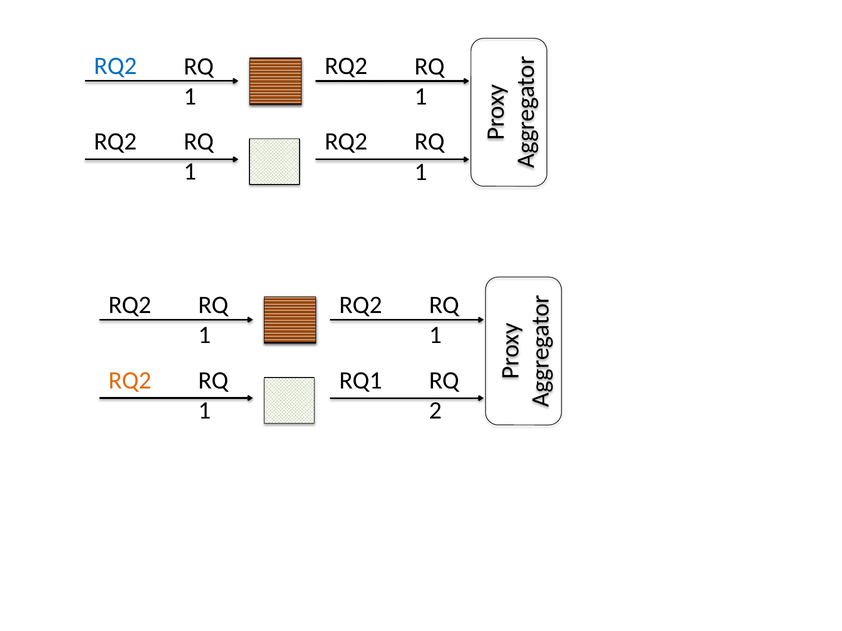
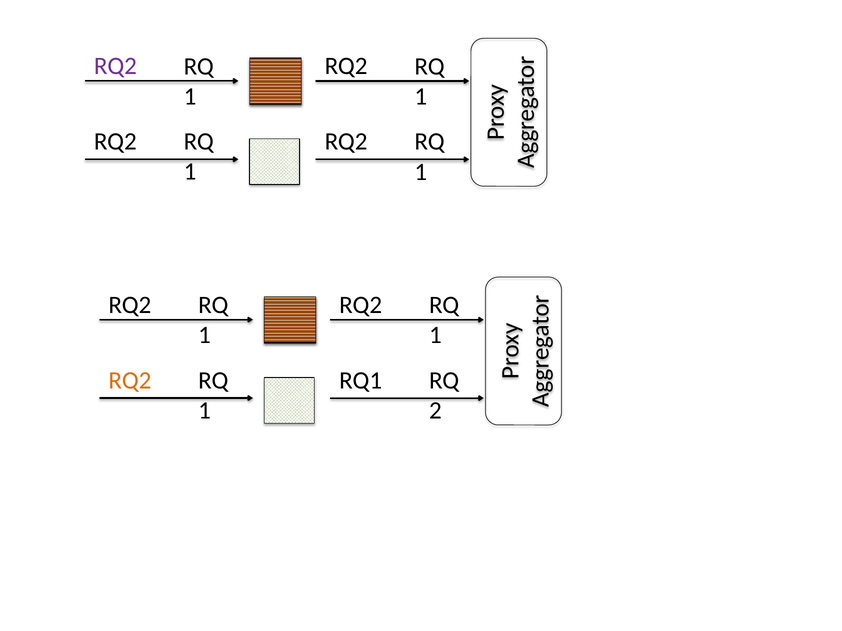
RQ2 at (115, 66) colour: blue -> purple
